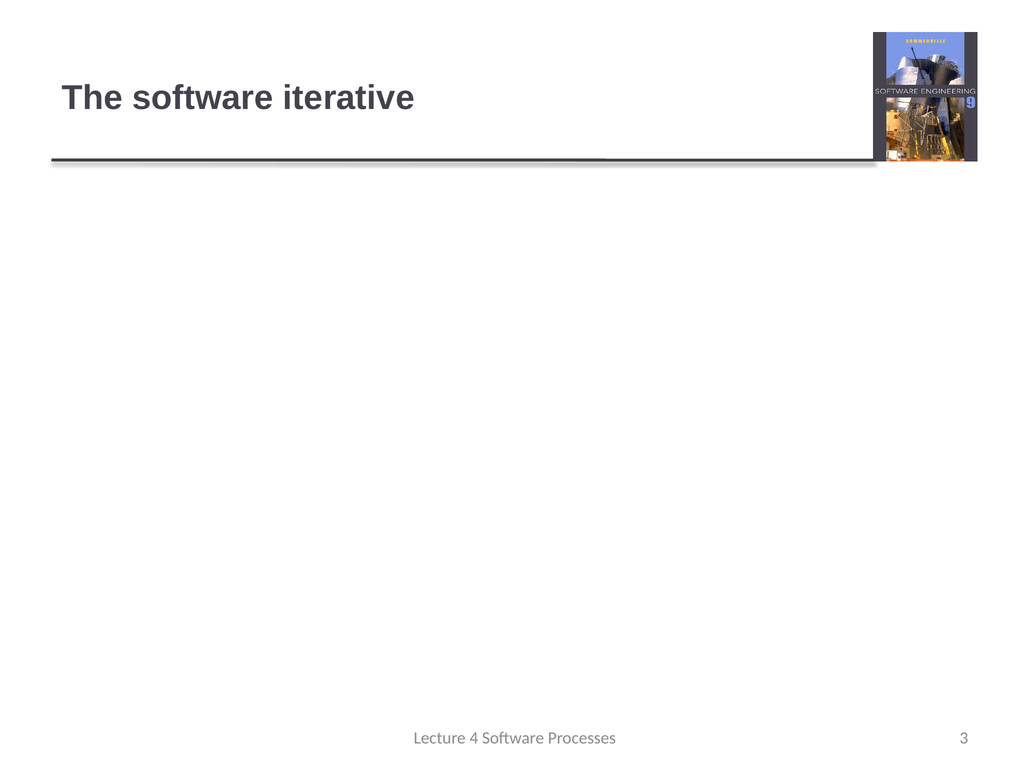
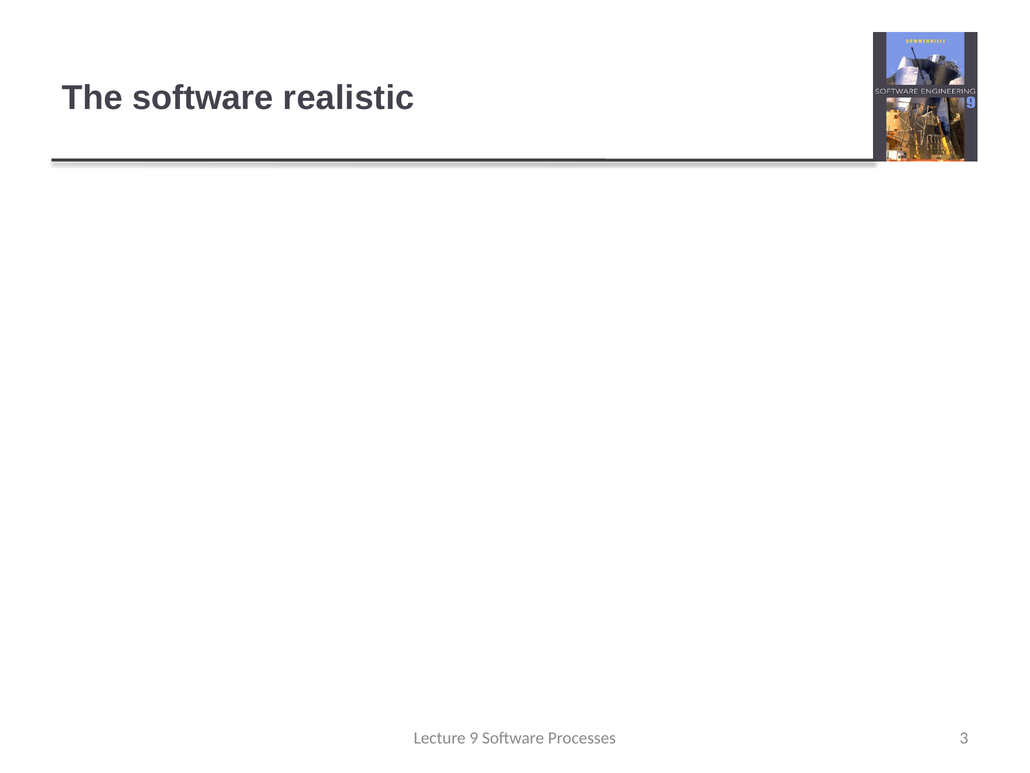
iterative: iterative -> realistic
4: 4 -> 9
